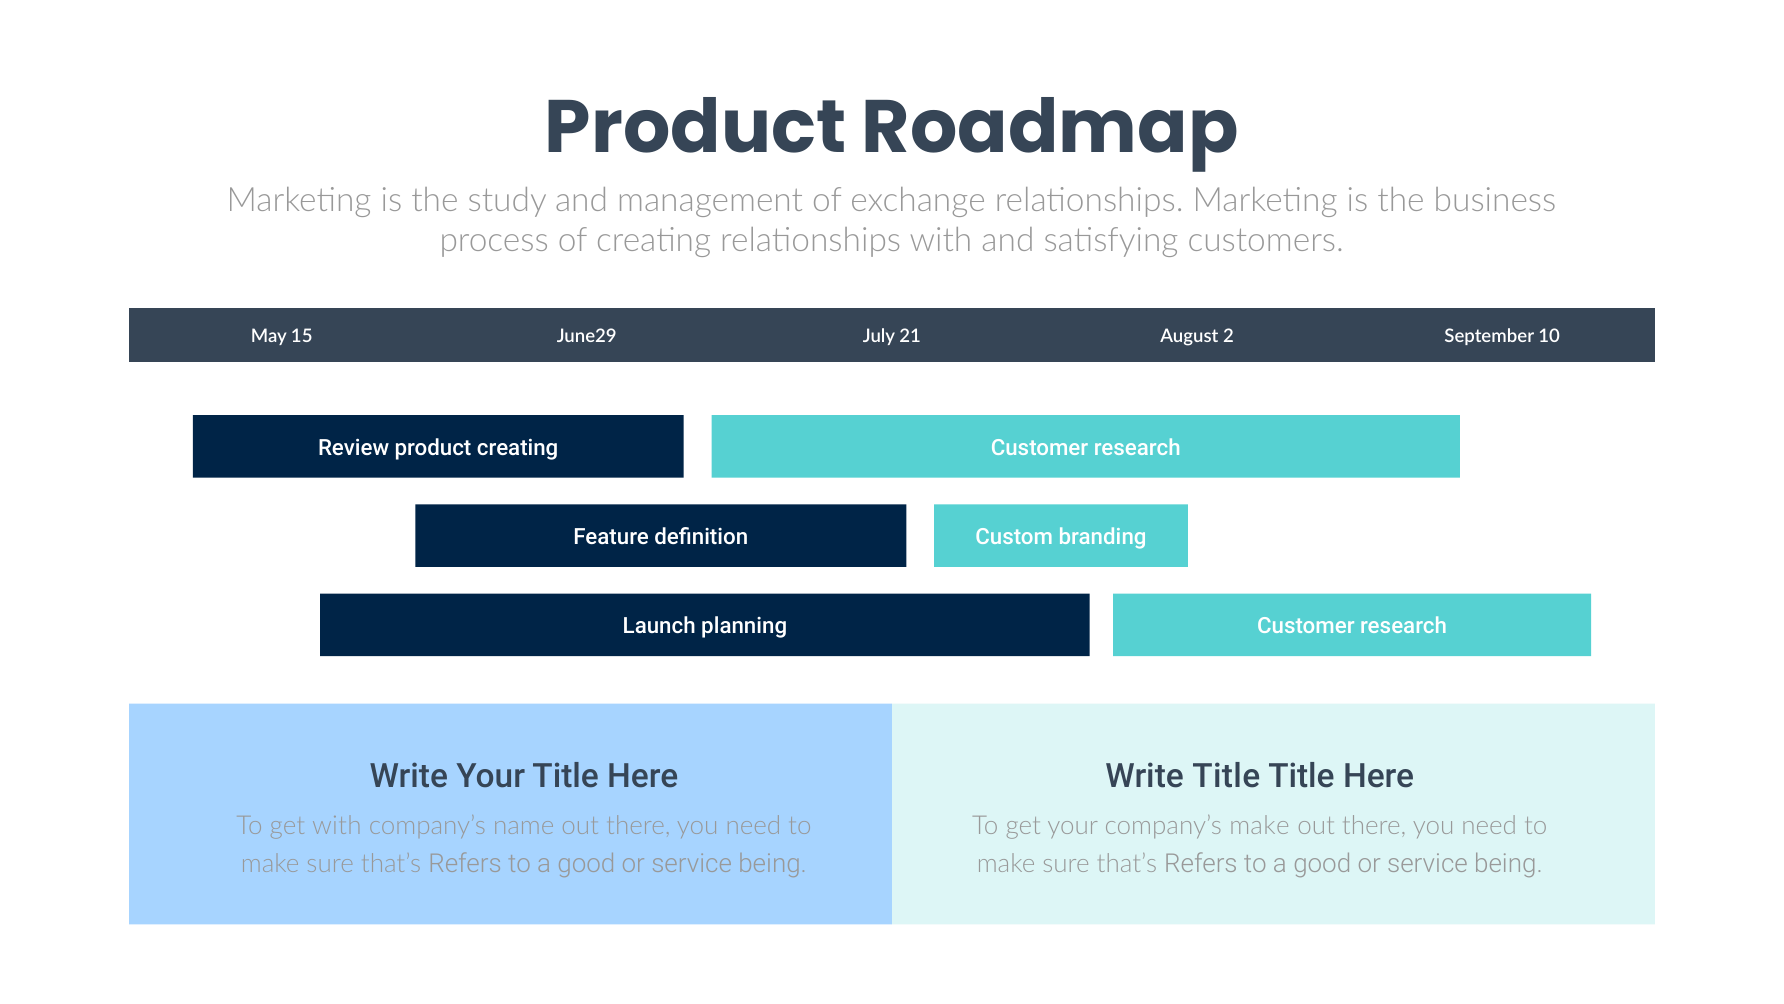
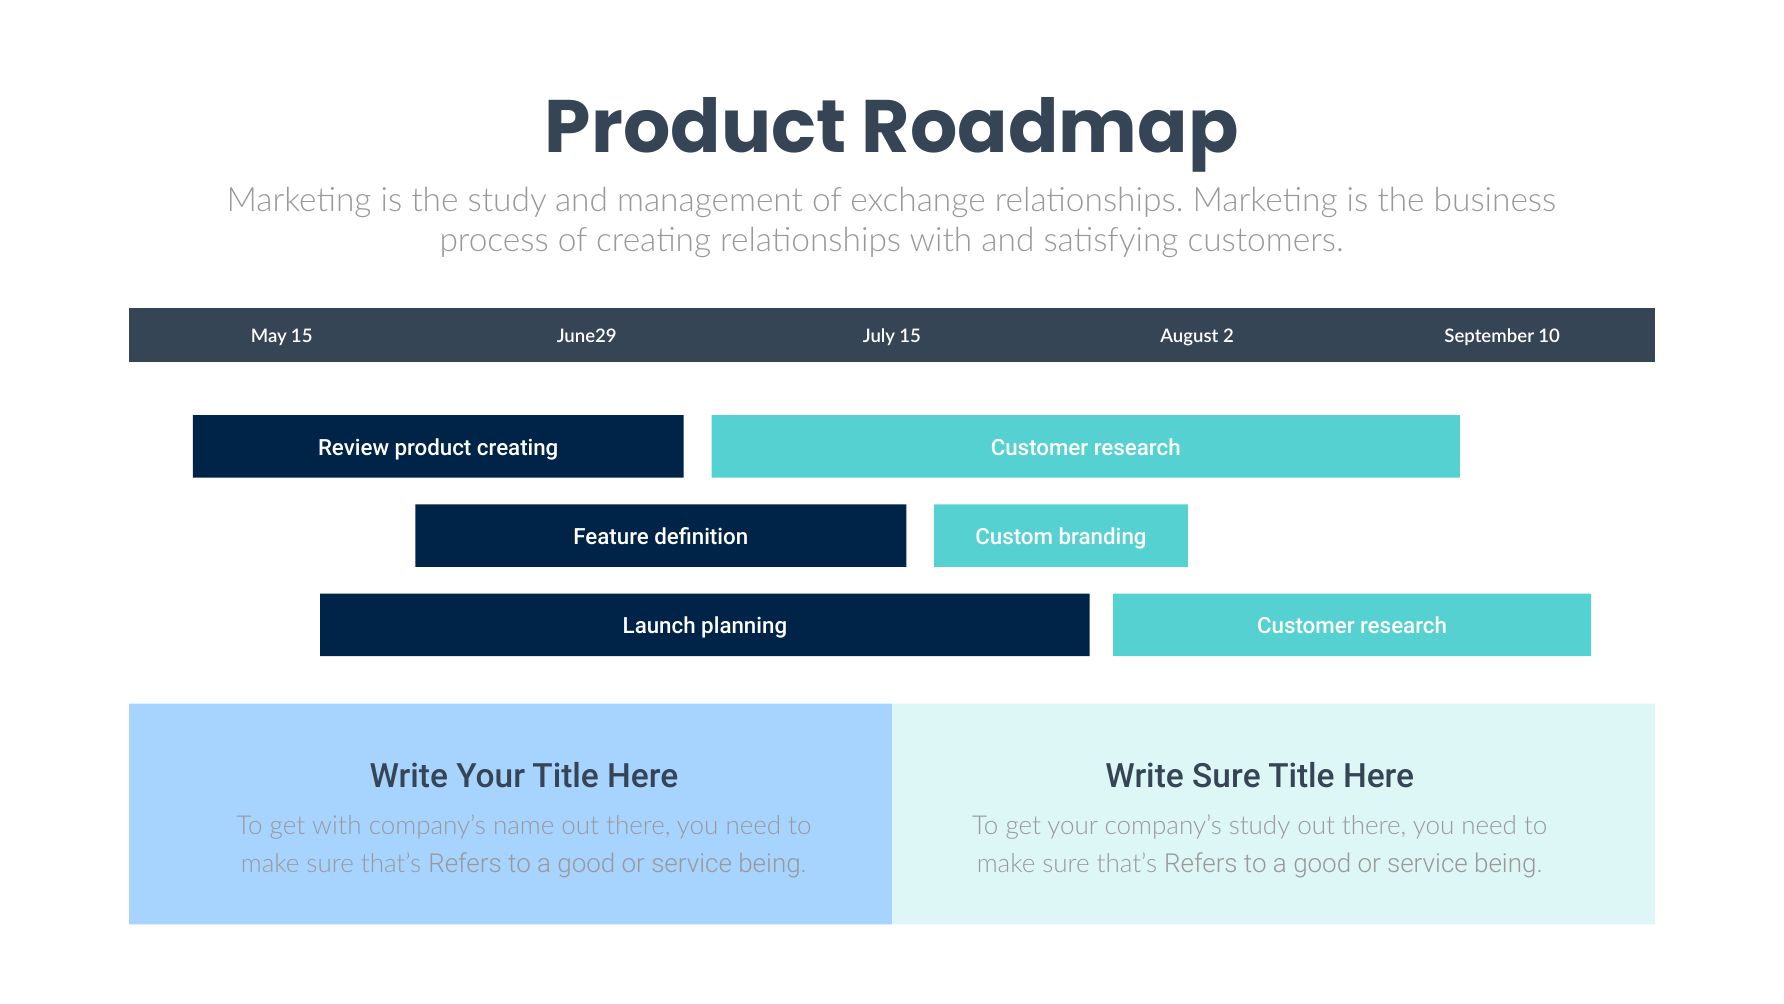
July 21: 21 -> 15
Write Title: Title -> Sure
company’s make: make -> study
